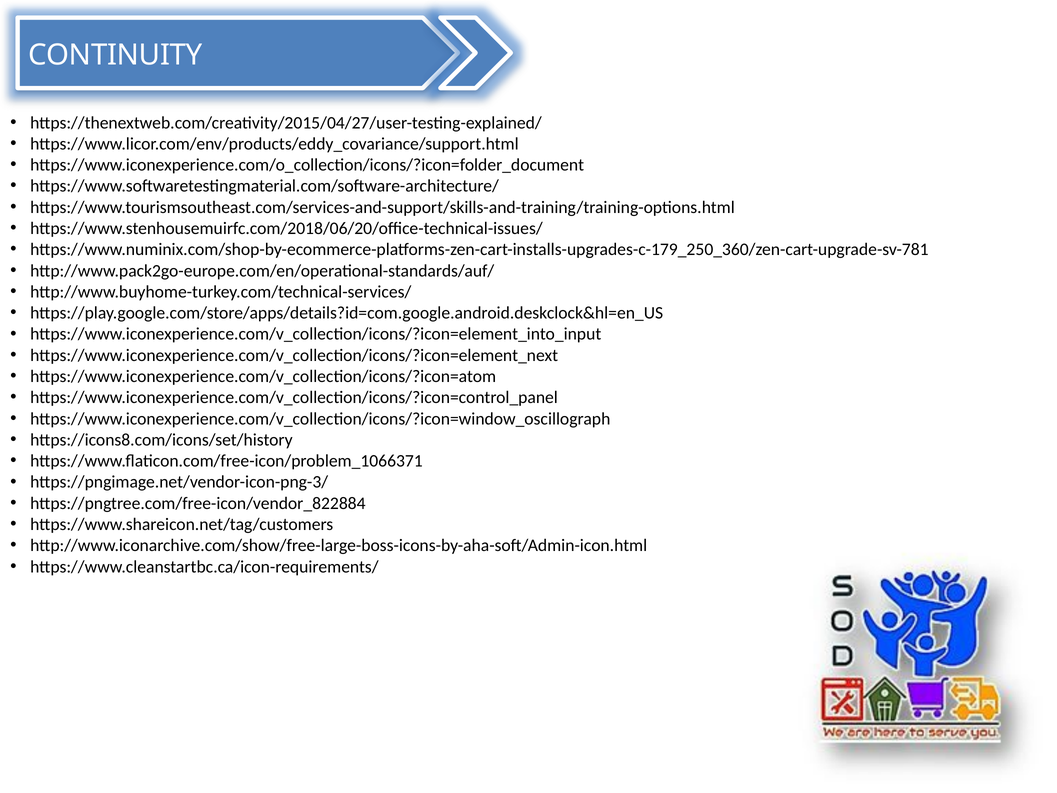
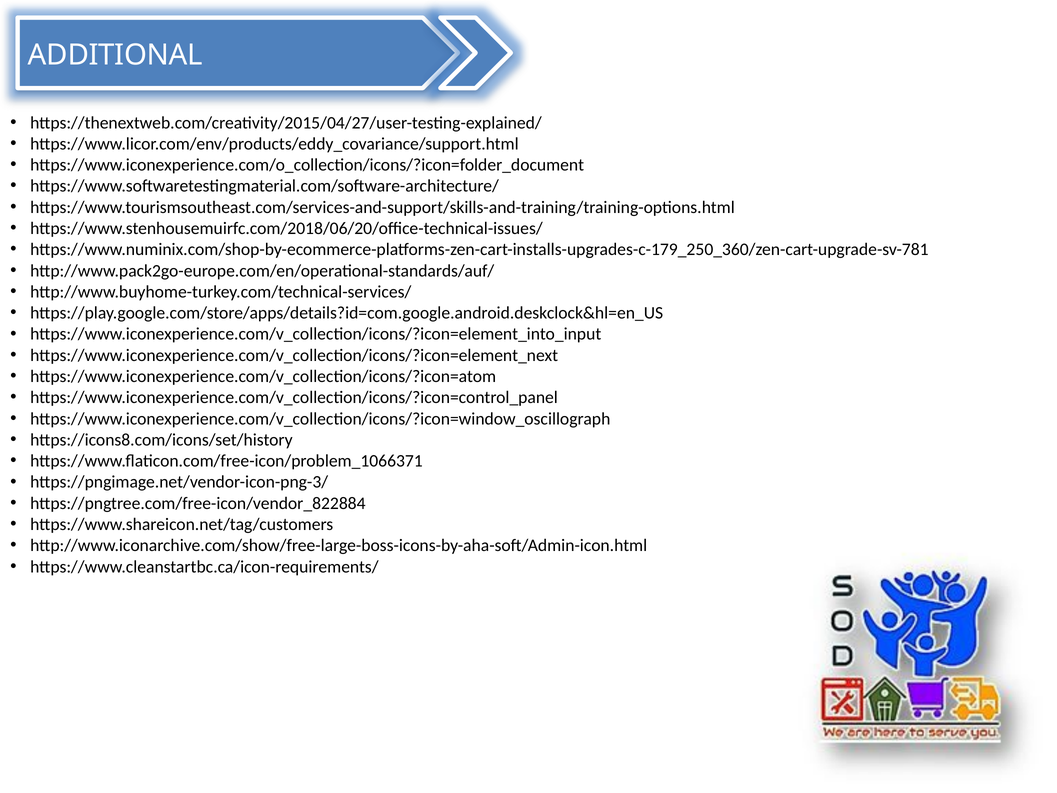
CONTINUITY: CONTINUITY -> ADDITIONAL
